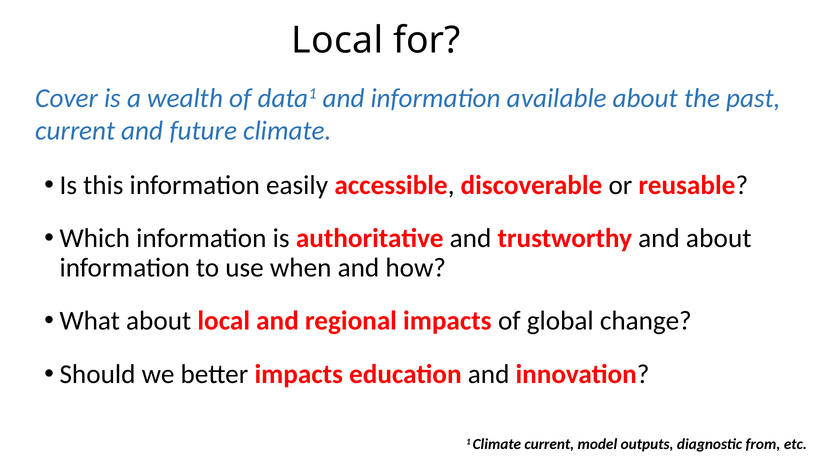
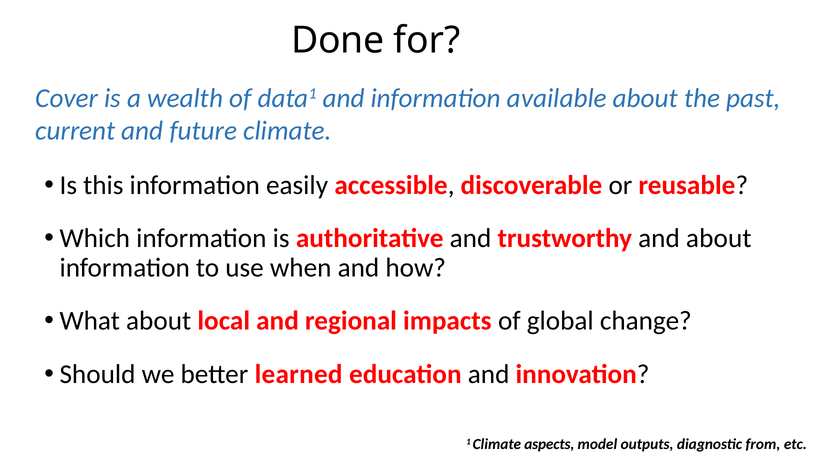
Local at (337, 41): Local -> Done
better impacts: impacts -> learned
Climate current: current -> aspects
